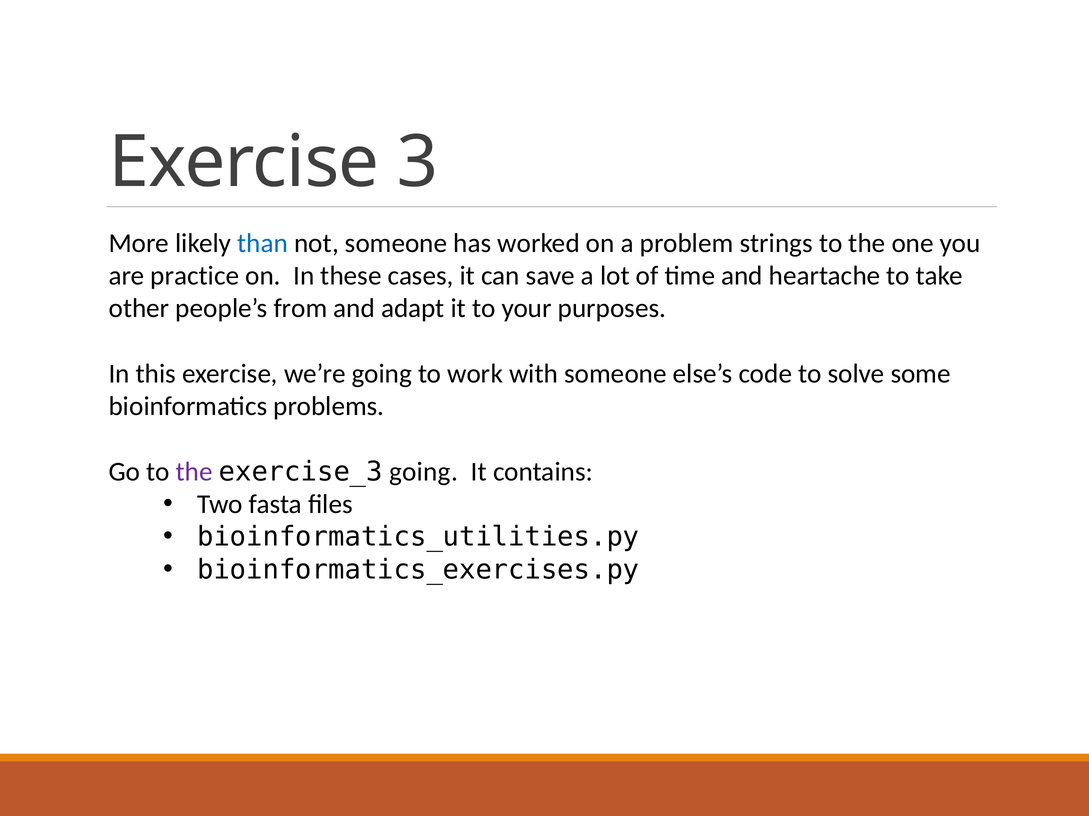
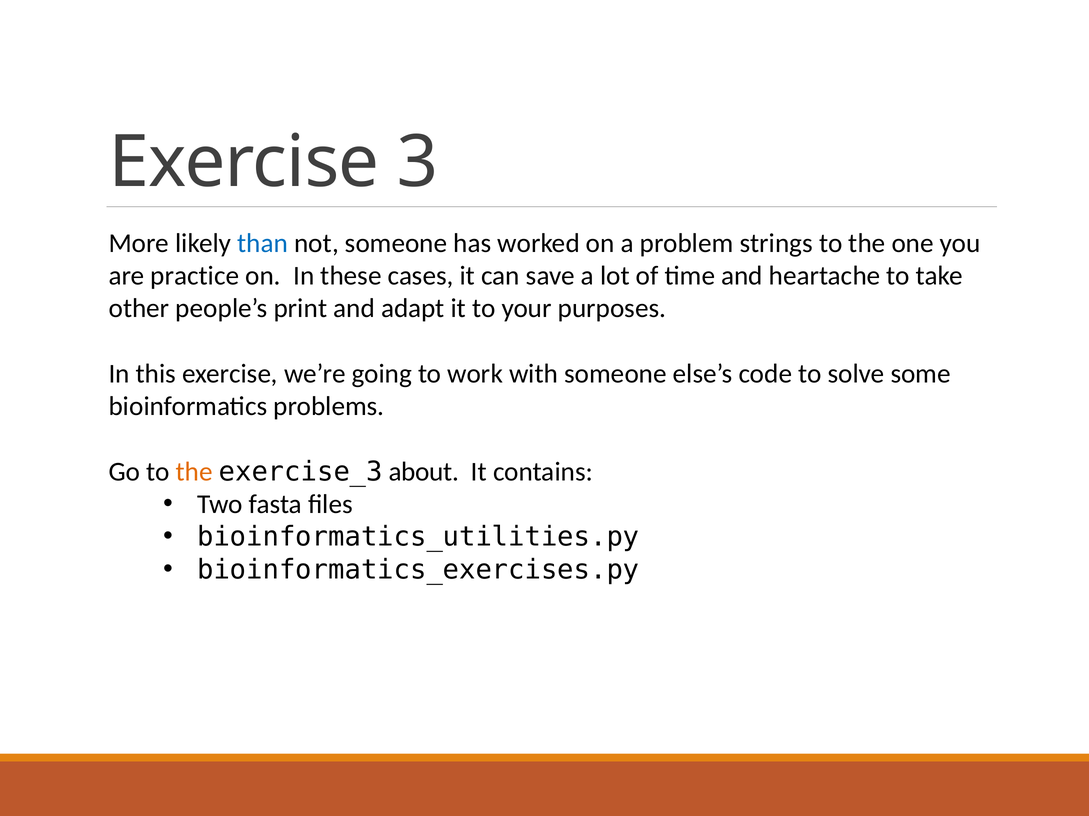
from: from -> print
the at (194, 472) colour: purple -> orange
exercise_3 going: going -> about
